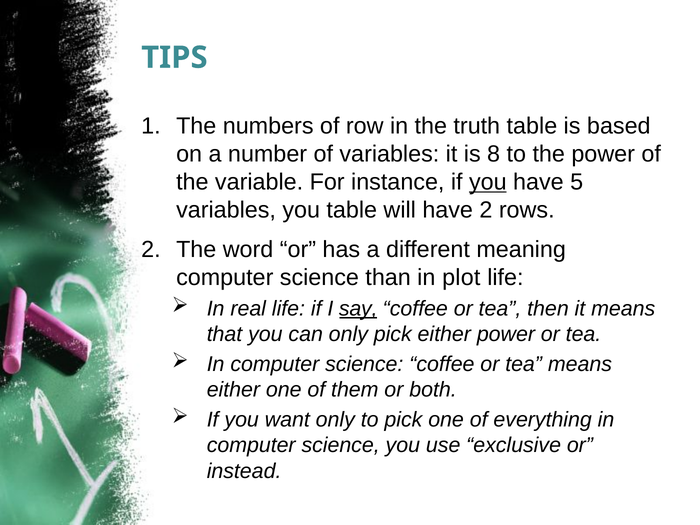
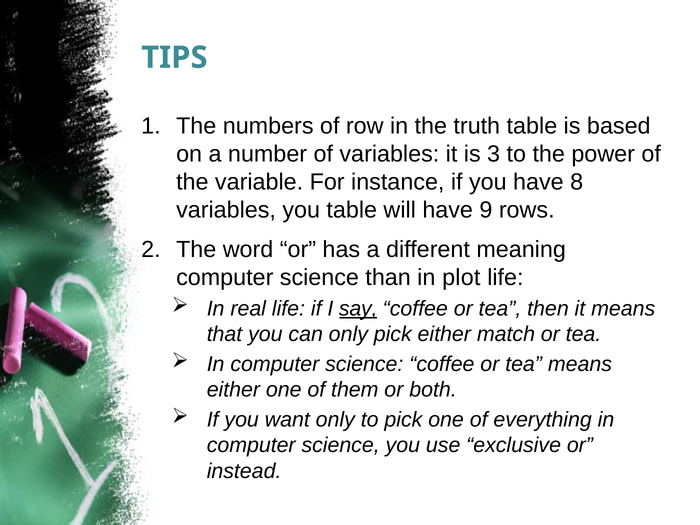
8: 8 -> 3
you at (488, 182) underline: present -> none
5: 5 -> 8
have 2: 2 -> 9
either power: power -> match
